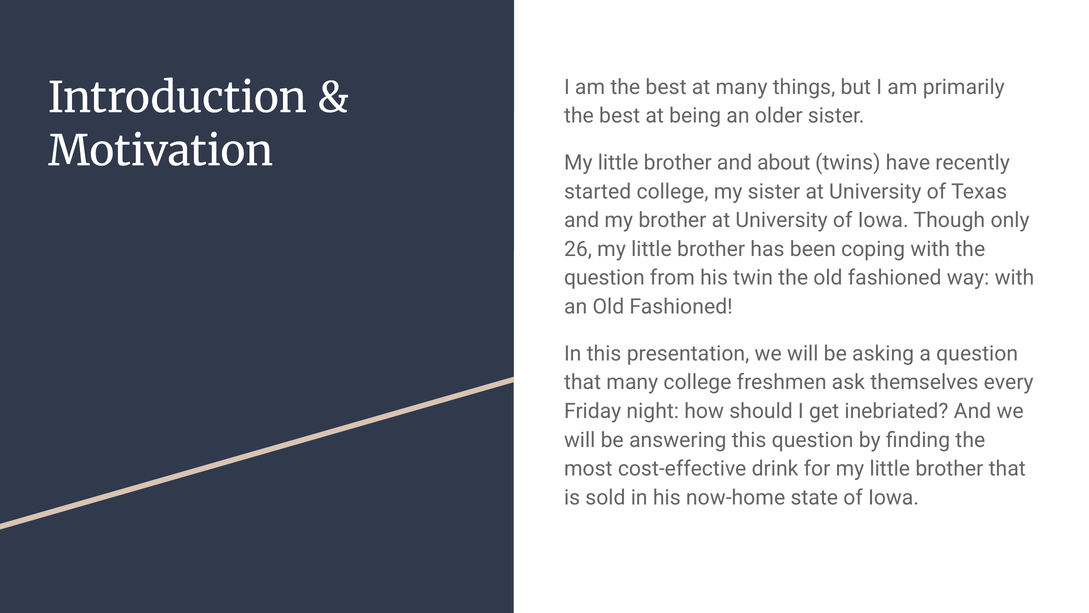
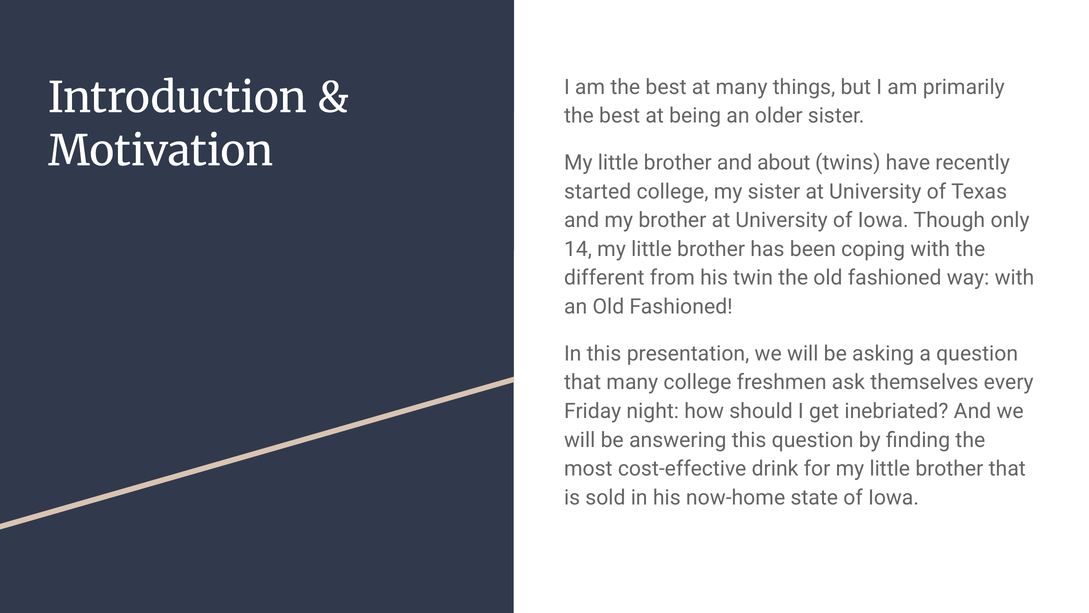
26: 26 -> 14
question at (604, 278): question -> different
